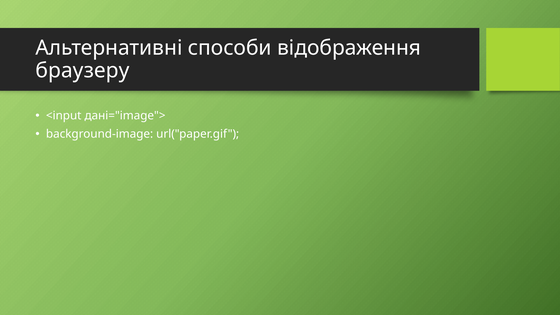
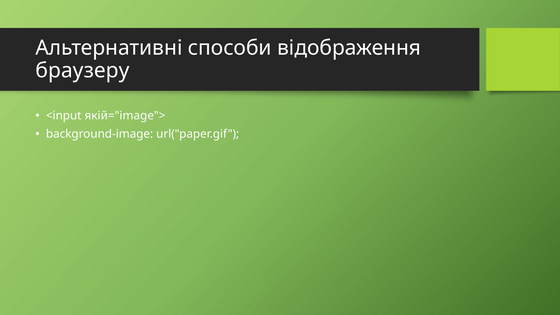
дані="image">: дані="image"> -> якій="image">
